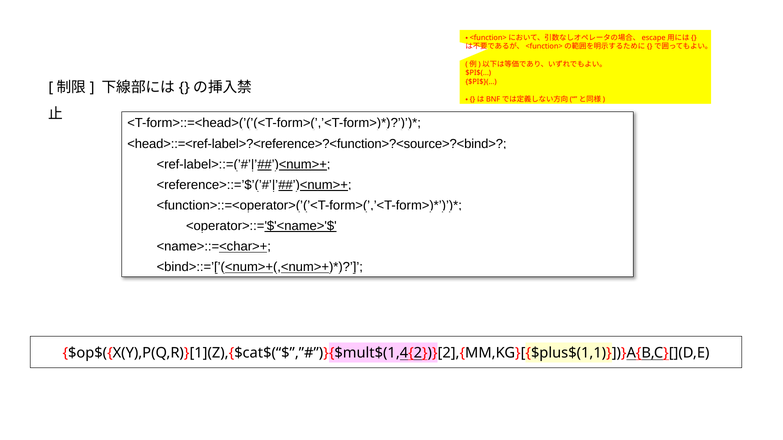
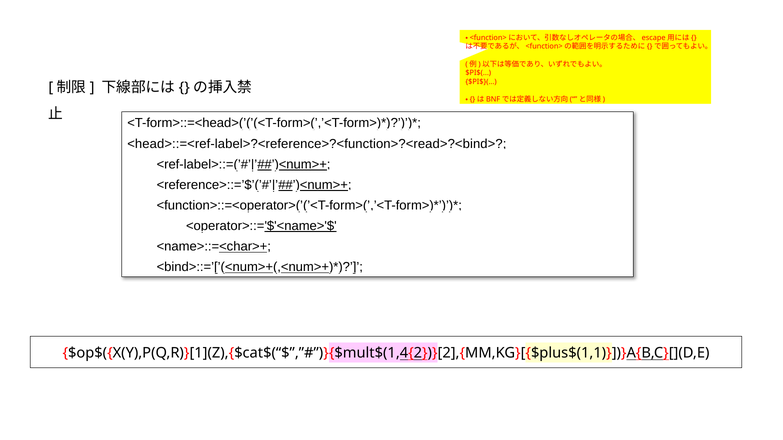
<head>::=<ref-label>?<reference>?<function>?<source>?<bind>: <head>::=<ref-label>?<reference>?<function>?<source>?<bind> -> <head>::=<ref-label>?<reference>?<function>?<read>?<bind>
